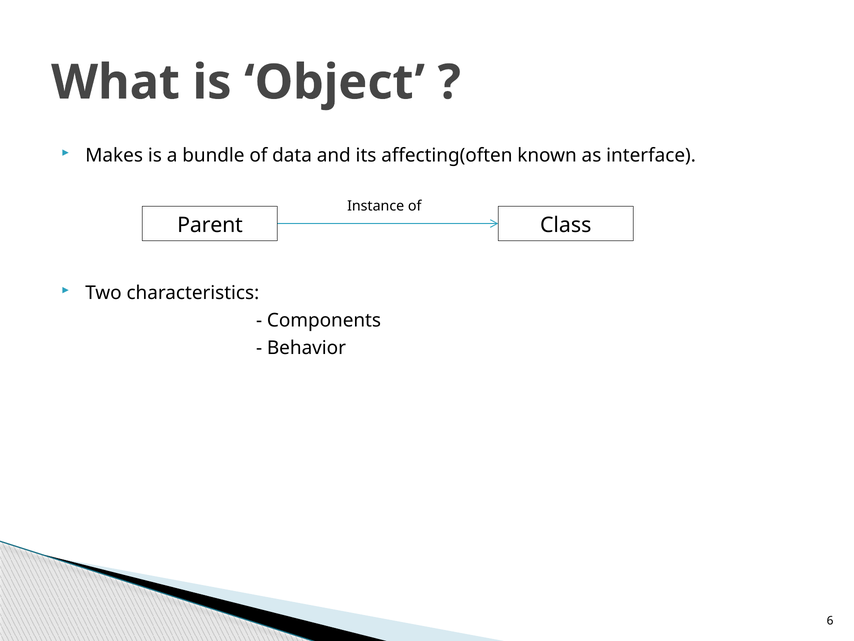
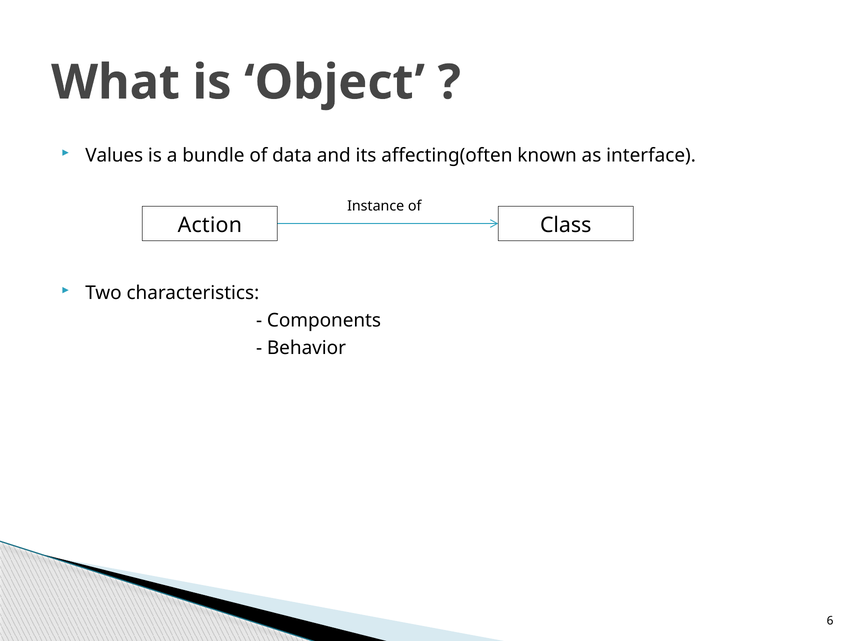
Makes: Makes -> Values
Parent: Parent -> Action
